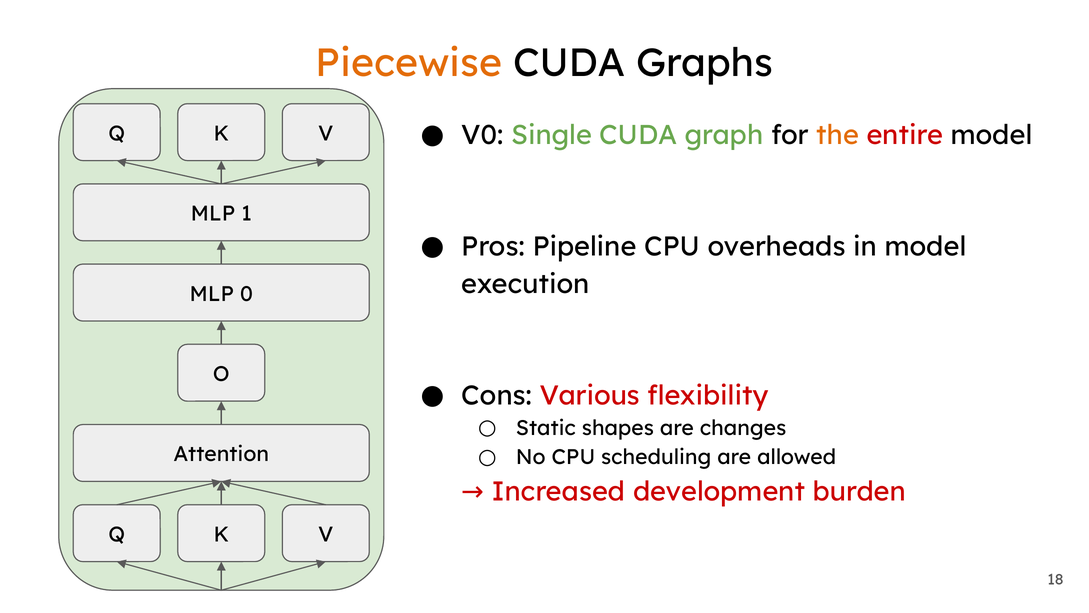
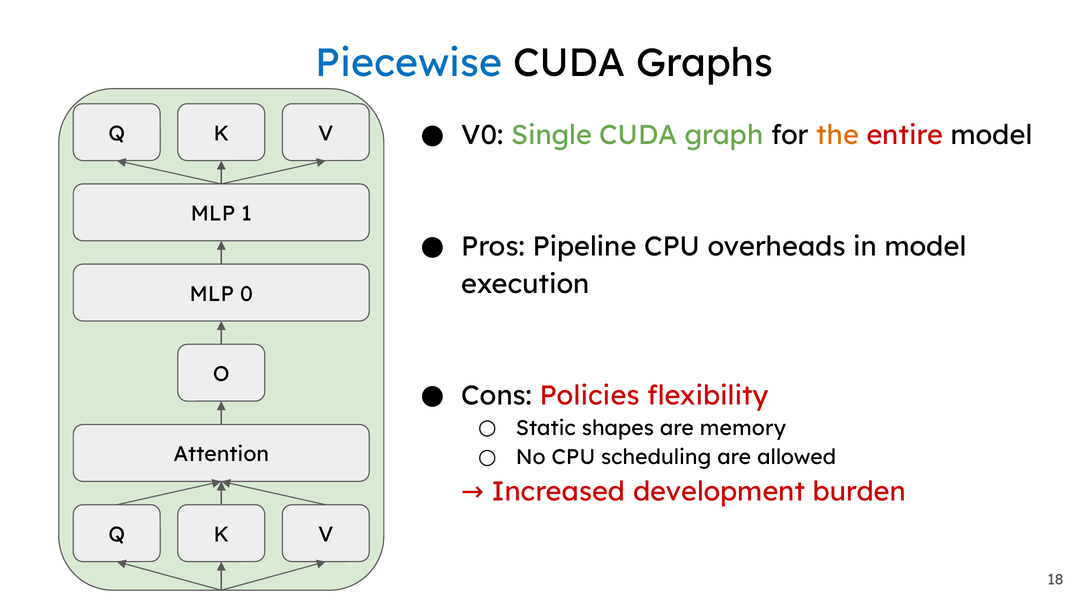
Piecewise colour: orange -> blue
Various: Various -> Policies
changes: changes -> memory
